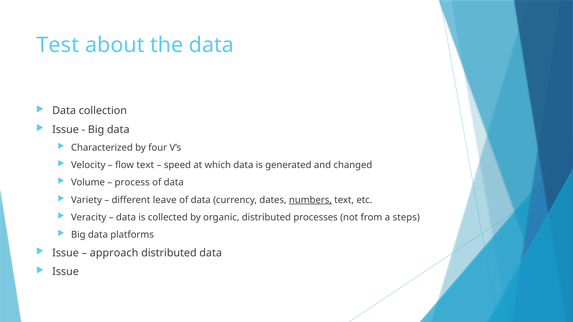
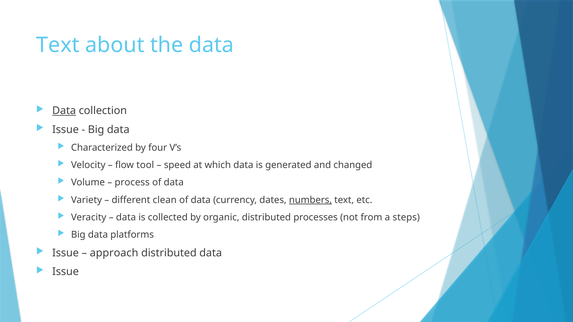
Test at (58, 45): Test -> Text
Data at (64, 111) underline: none -> present
flow text: text -> tool
leave: leave -> clean
